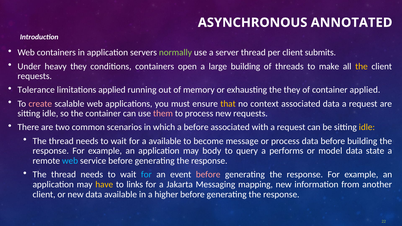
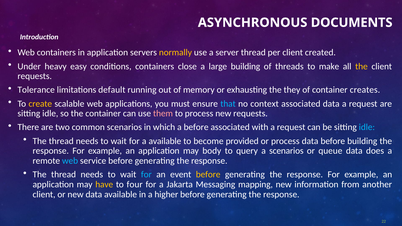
ANNOTATED: ANNOTATED -> DOCUMENTS
normally colour: light green -> yellow
submits: submits -> created
heavy they: they -> easy
open: open -> close
limitations applied: applied -> default
container applied: applied -> creates
create colour: pink -> yellow
that colour: yellow -> light blue
idle at (367, 127) colour: yellow -> light blue
message: message -> provided
a performs: performs -> scenarios
model: model -> queue
state: state -> does
before at (208, 175) colour: pink -> yellow
links: links -> four
